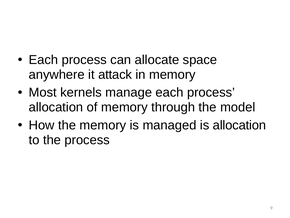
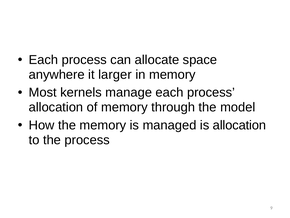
attack: attack -> larger
